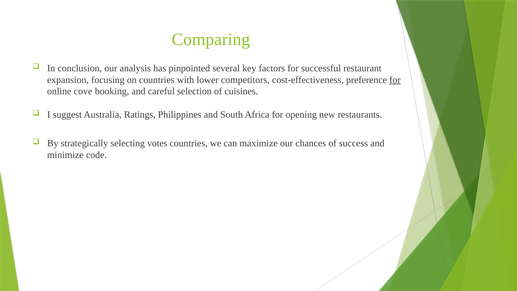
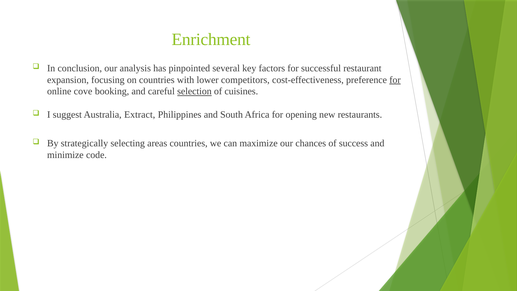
Comparing: Comparing -> Enrichment
selection underline: none -> present
Ratings: Ratings -> Extract
votes: votes -> areas
